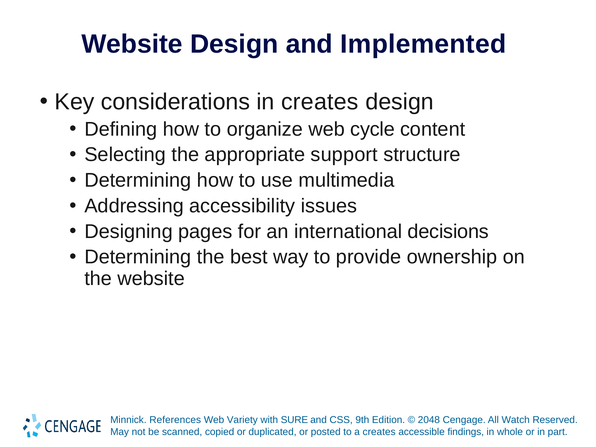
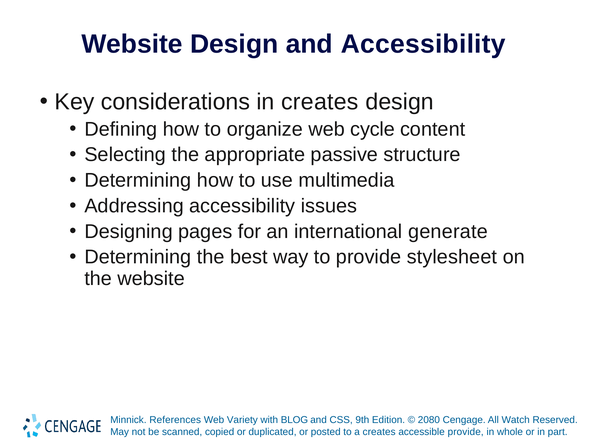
and Implemented: Implemented -> Accessibility
support: support -> passive
decisions: decisions -> generate
ownership: ownership -> stylesheet
SURE: SURE -> BLOG
2048: 2048 -> 2080
accessible findings: findings -> provide
